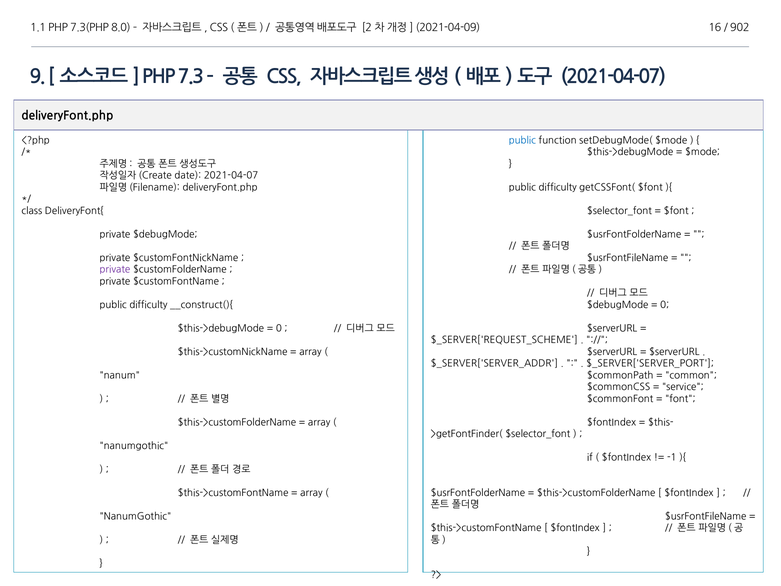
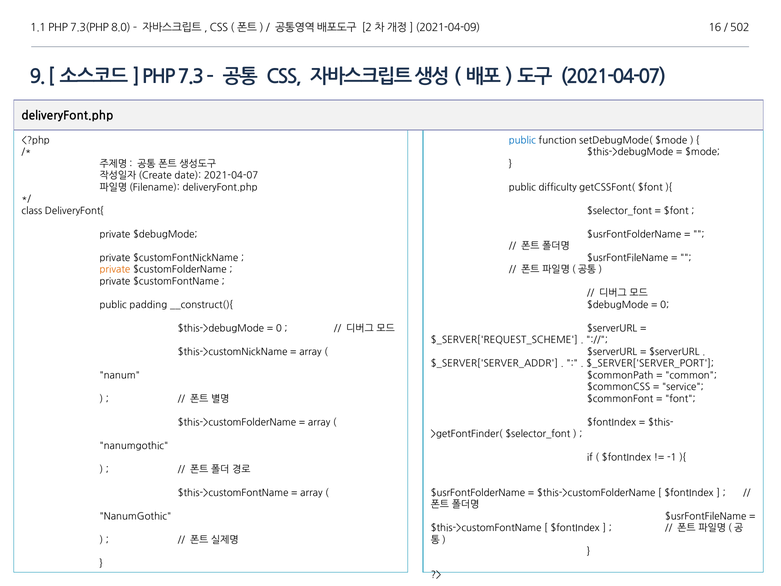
902: 902 -> 502
private at (115, 270) colour: purple -> orange
difficulty at (148, 305): difficulty -> padding
